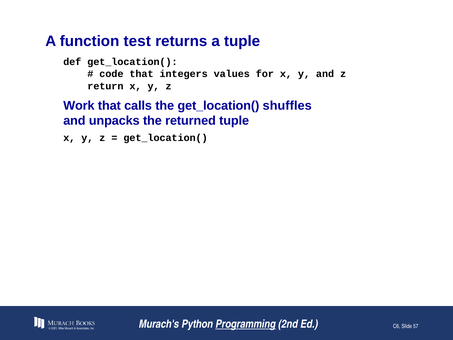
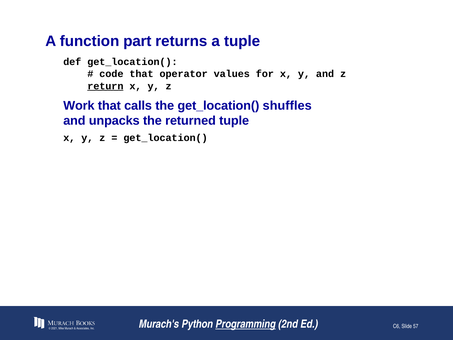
test: test -> part
integers: integers -> operator
return underline: none -> present
